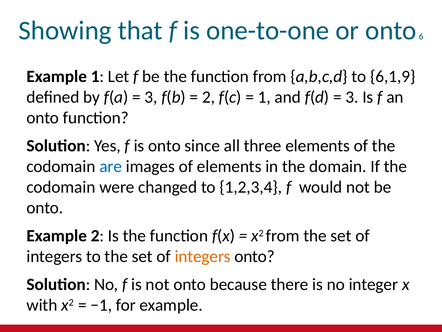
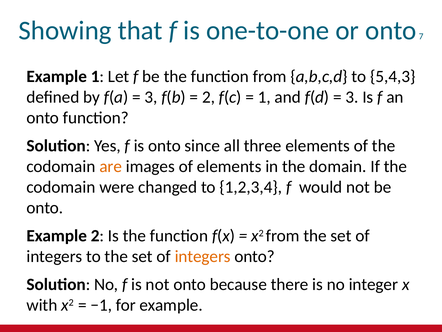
6: 6 -> 7
6,1,9: 6,1,9 -> 5,4,3
are colour: blue -> orange
